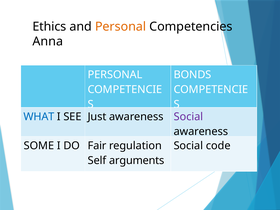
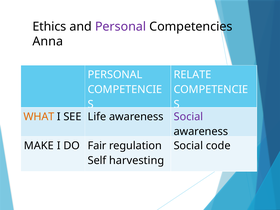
Personal at (121, 27) colour: orange -> purple
BONDS: BONDS -> RELATE
WHAT colour: blue -> orange
Just: Just -> Life
SOME: SOME -> MAKE
arguments: arguments -> harvesting
